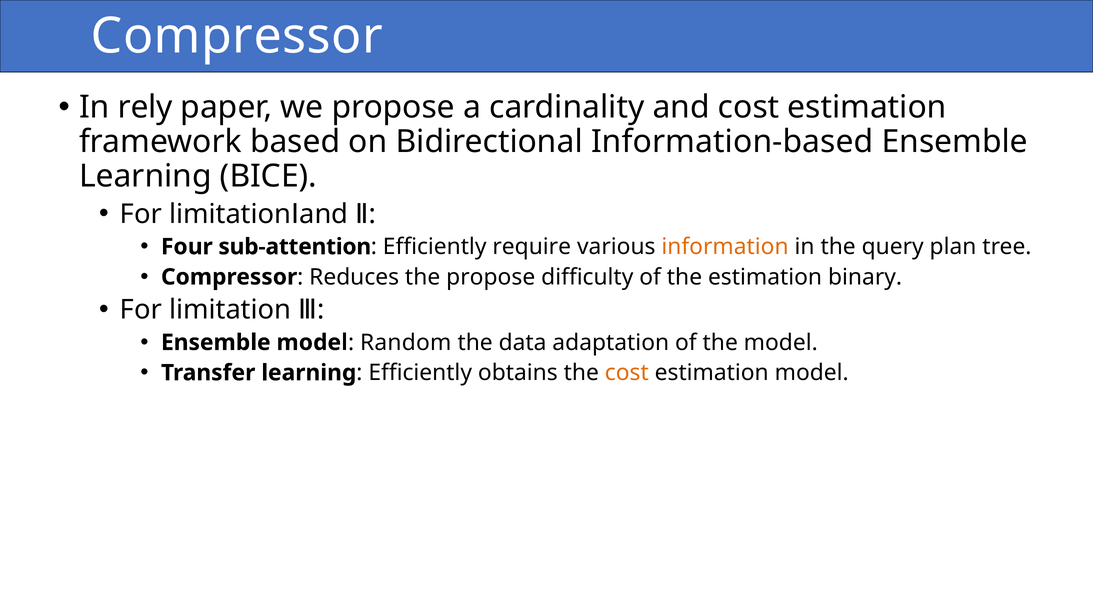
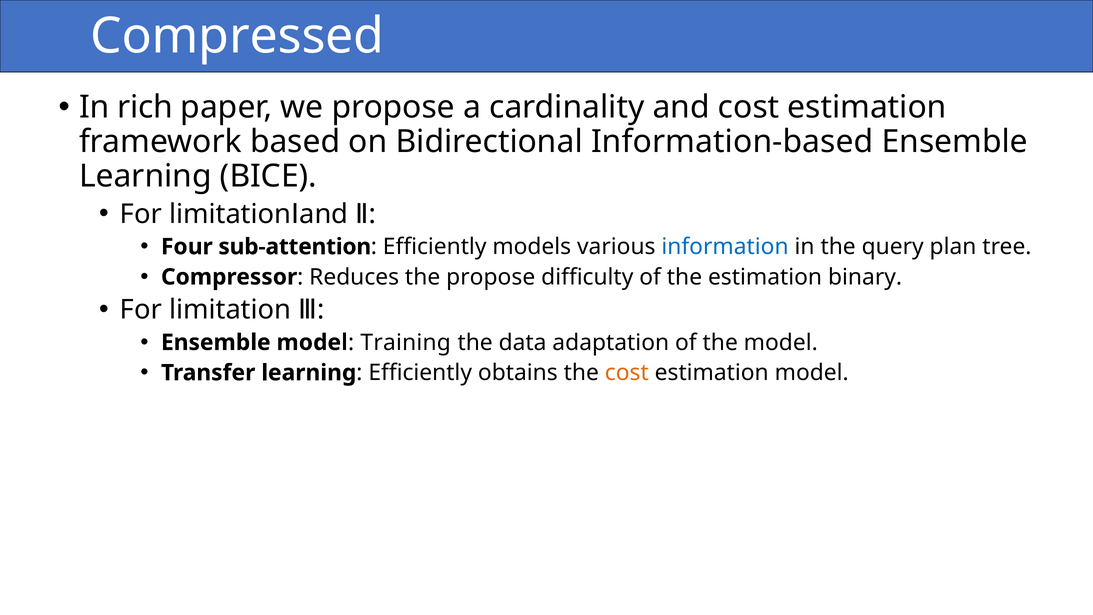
Compressor at (237, 36): Compressor -> Compressed
rely: rely -> rich
require: require -> models
information colour: orange -> blue
Random: Random -> Training
